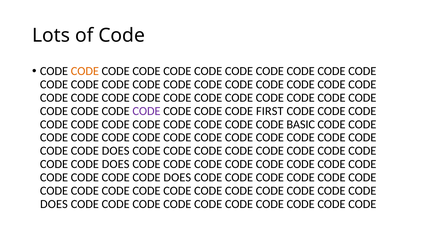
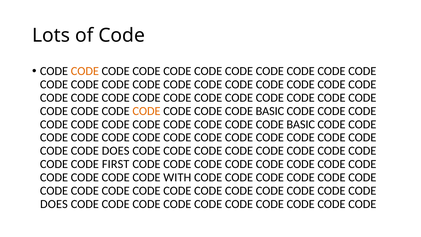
CODE at (147, 111) colour: purple -> orange
FIRST at (270, 111): FIRST -> BASIC
DOES at (116, 164): DOES -> FIRST
DOES at (177, 177): DOES -> WITH
